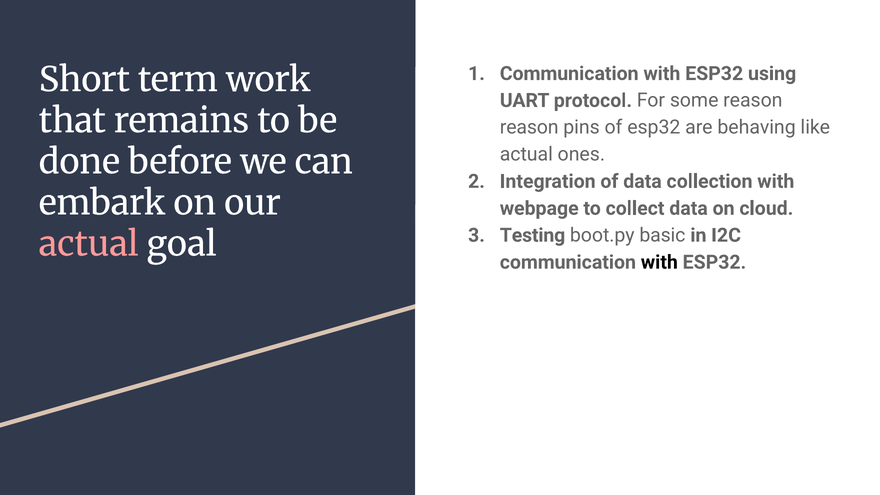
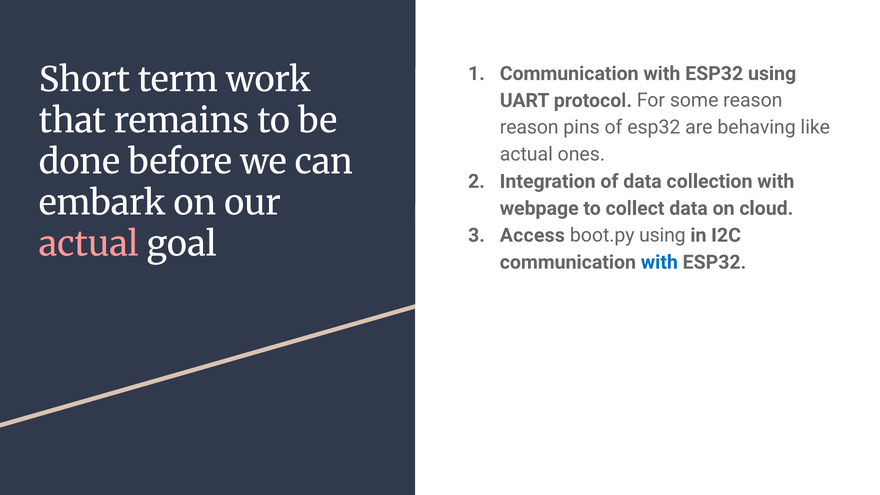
Testing: Testing -> Access
boot.py basic: basic -> using
with at (659, 262) colour: black -> blue
